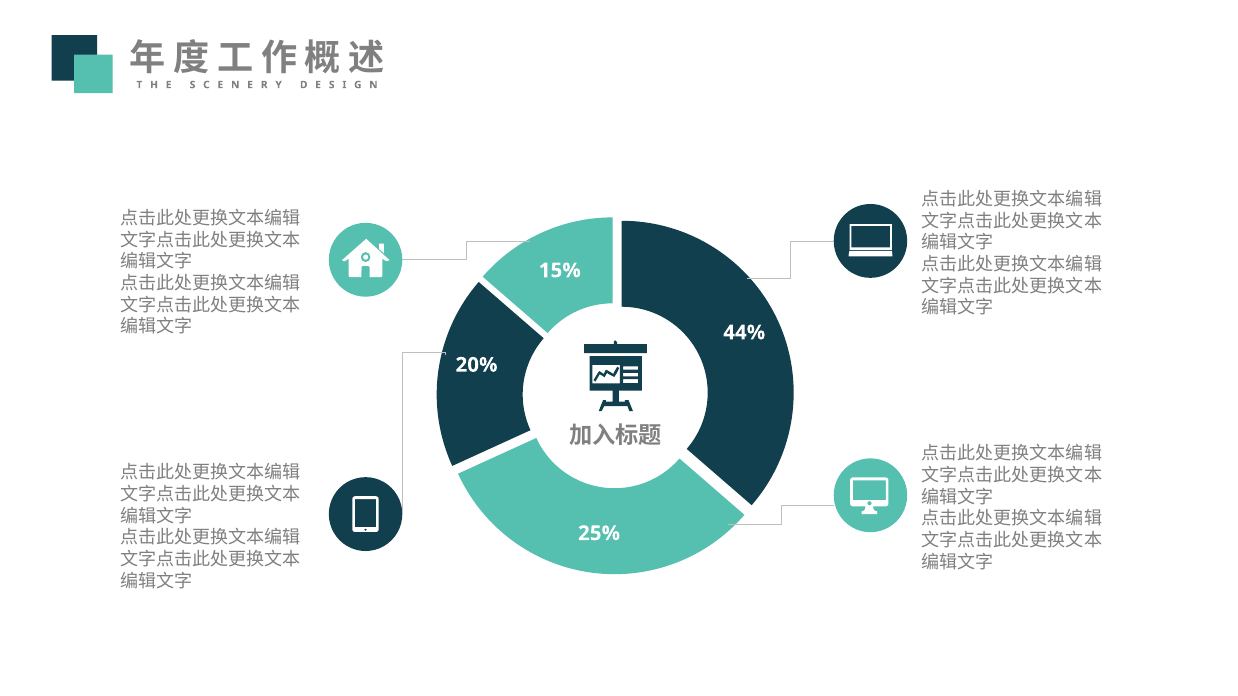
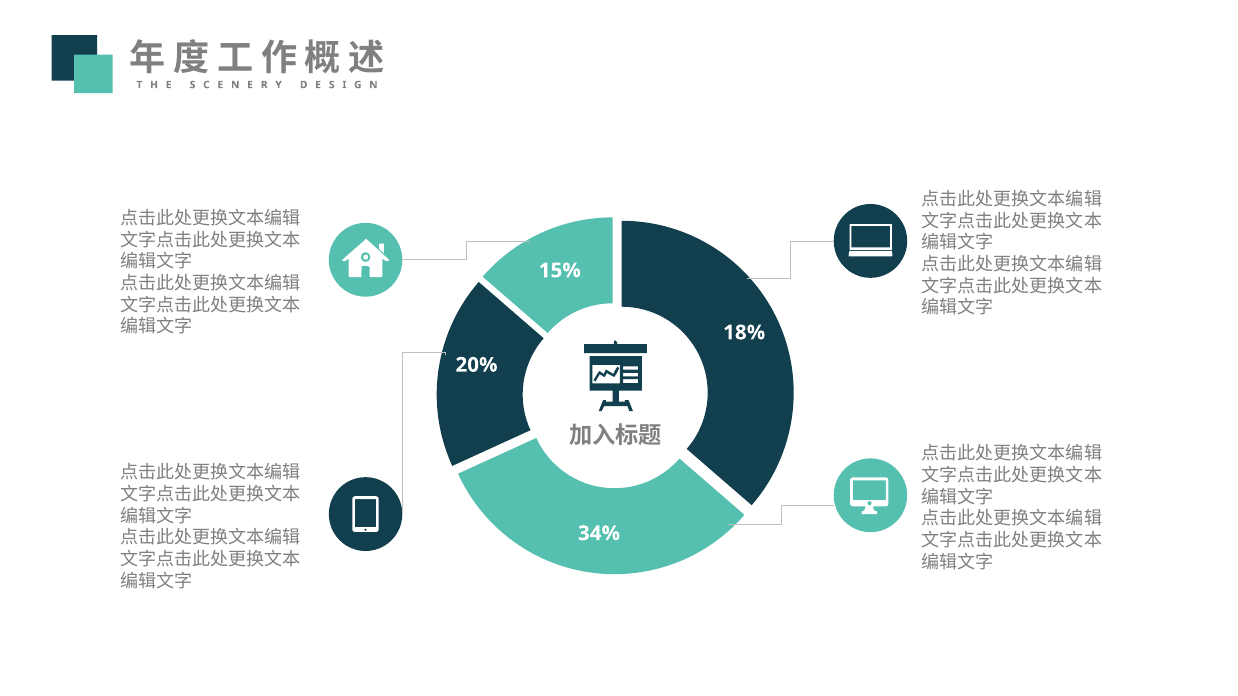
44%: 44% -> 18%
25%: 25% -> 34%
